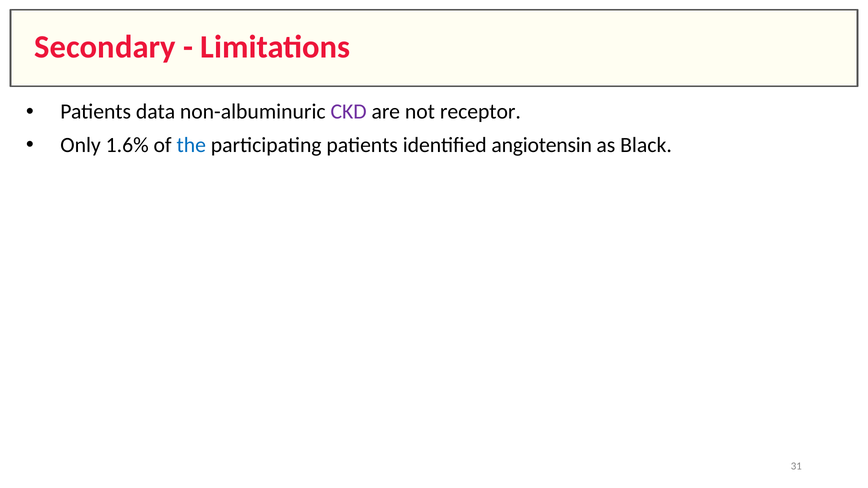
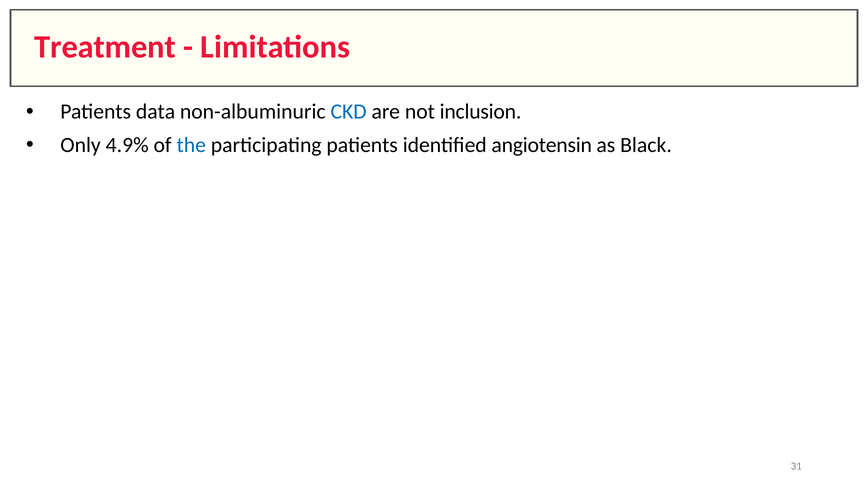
Secondary: Secondary -> Treatment
CKD colour: purple -> blue
receptor: receptor -> inclusion
1.6%: 1.6% -> 4.9%
